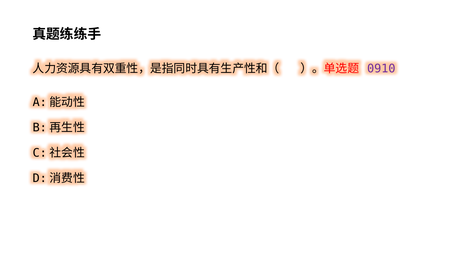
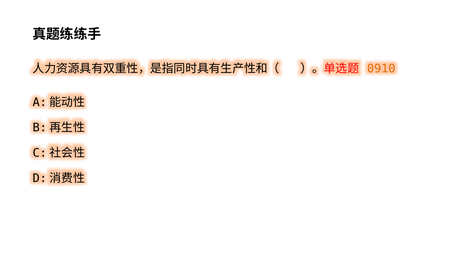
0910 colour: purple -> orange
